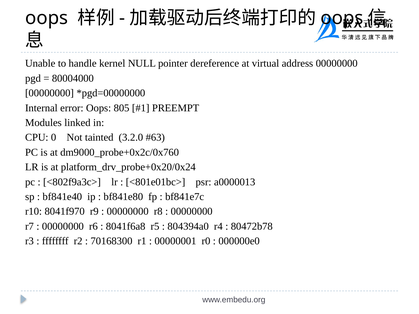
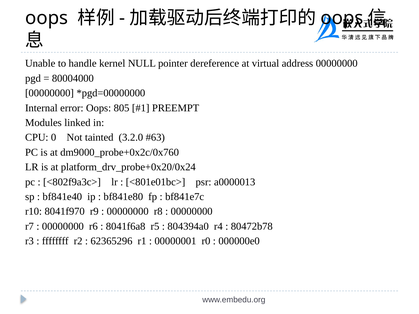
70168300: 70168300 -> 62365296
